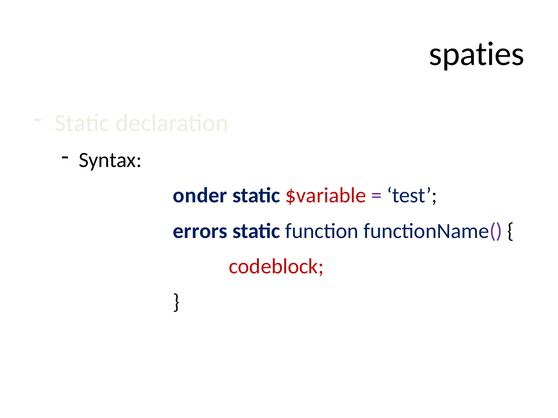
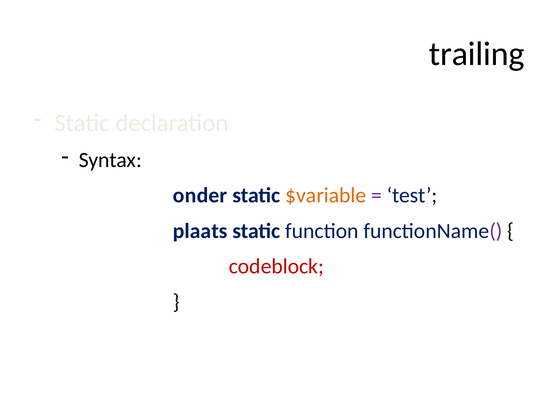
spaties: spaties -> trailing
$variable colour: red -> orange
errors: errors -> plaats
